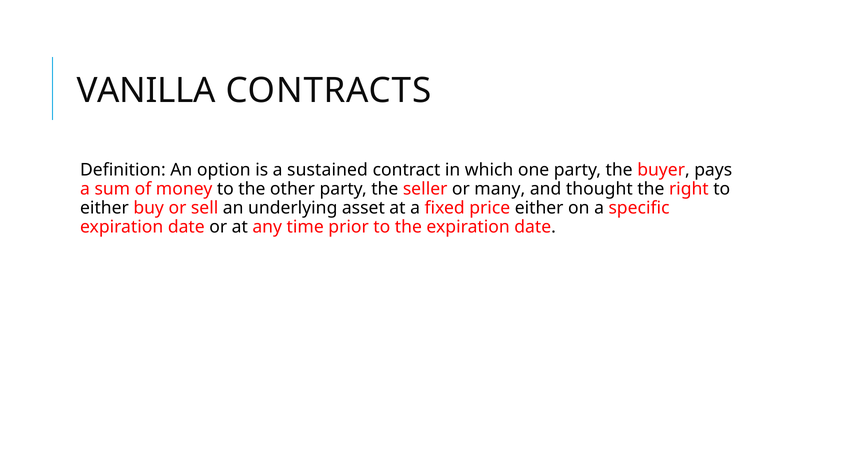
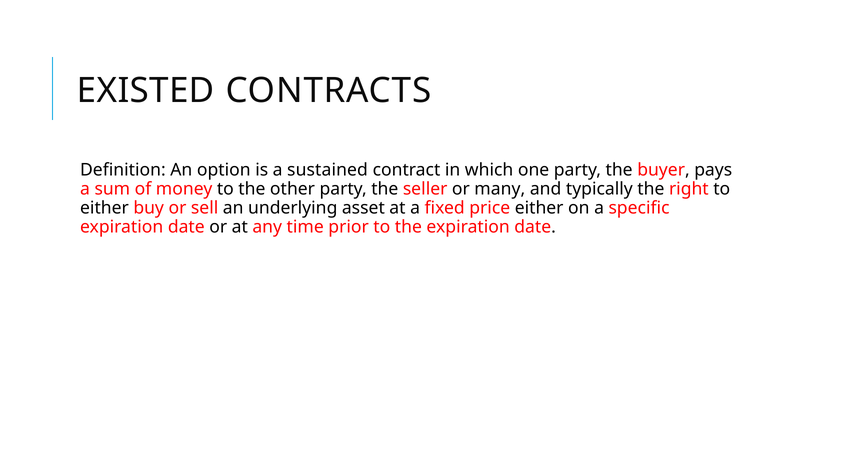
VANILLA: VANILLA -> EXISTED
thought: thought -> typically
